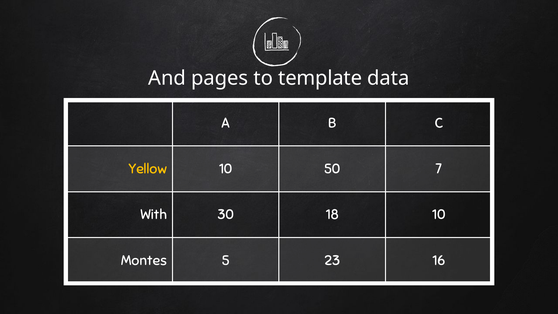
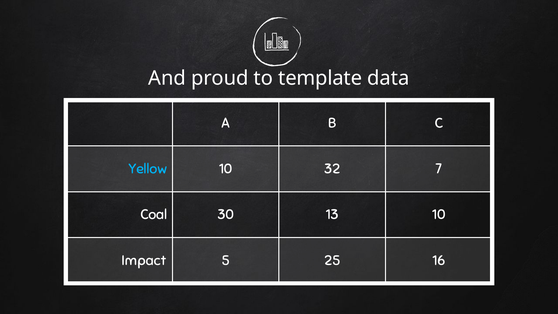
pages: pages -> proud
Yellow colour: yellow -> light blue
50: 50 -> 32
With: With -> Coal
18: 18 -> 13
Montes: Montes -> Impact
23: 23 -> 25
